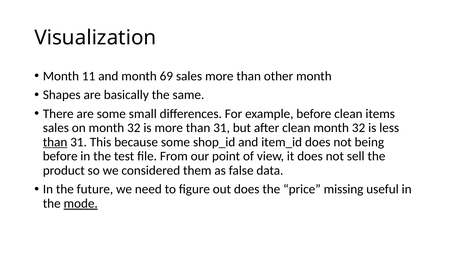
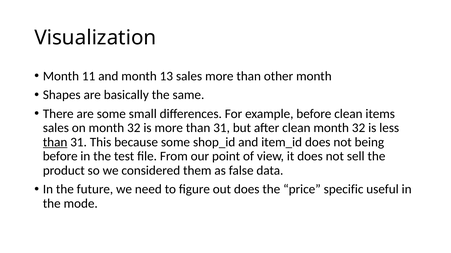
69: 69 -> 13
missing: missing -> specific
mode underline: present -> none
